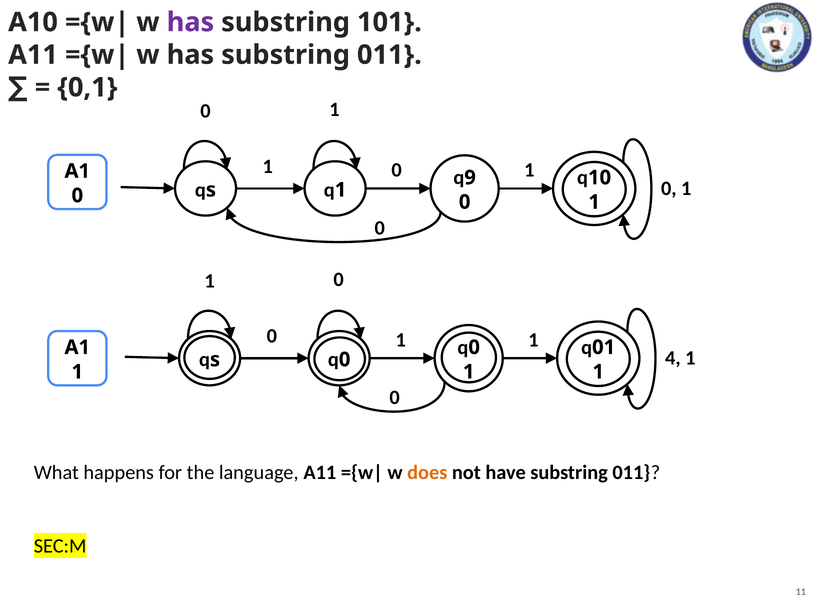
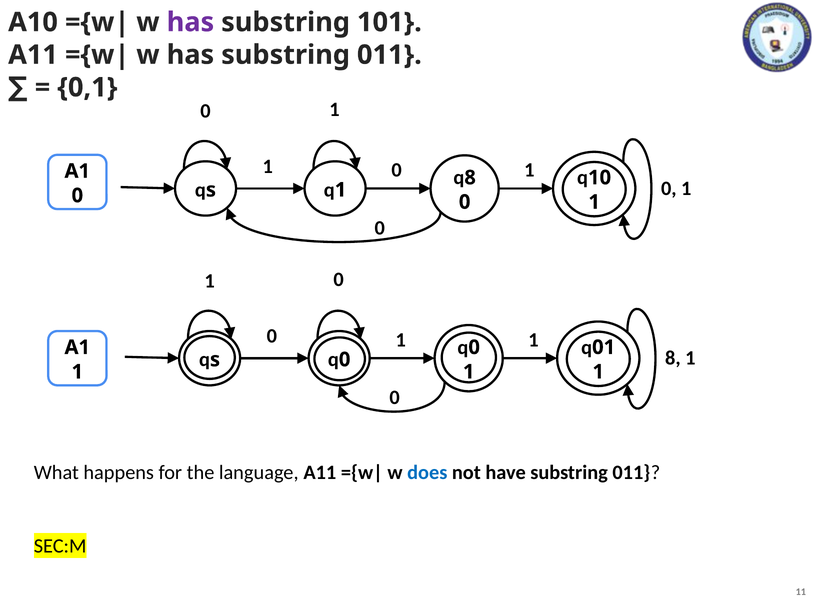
9 at (470, 177): 9 -> 8
4 at (673, 358): 4 -> 8
does colour: orange -> blue
